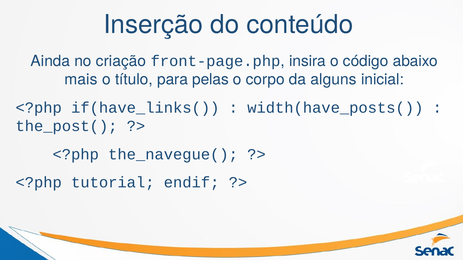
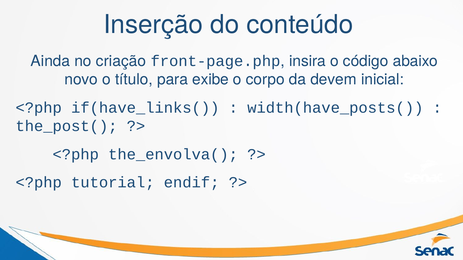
mais: mais -> novo
pelas: pelas -> exibe
alguns: alguns -> devem
the_navegue(: the_navegue( -> the_envolva(
